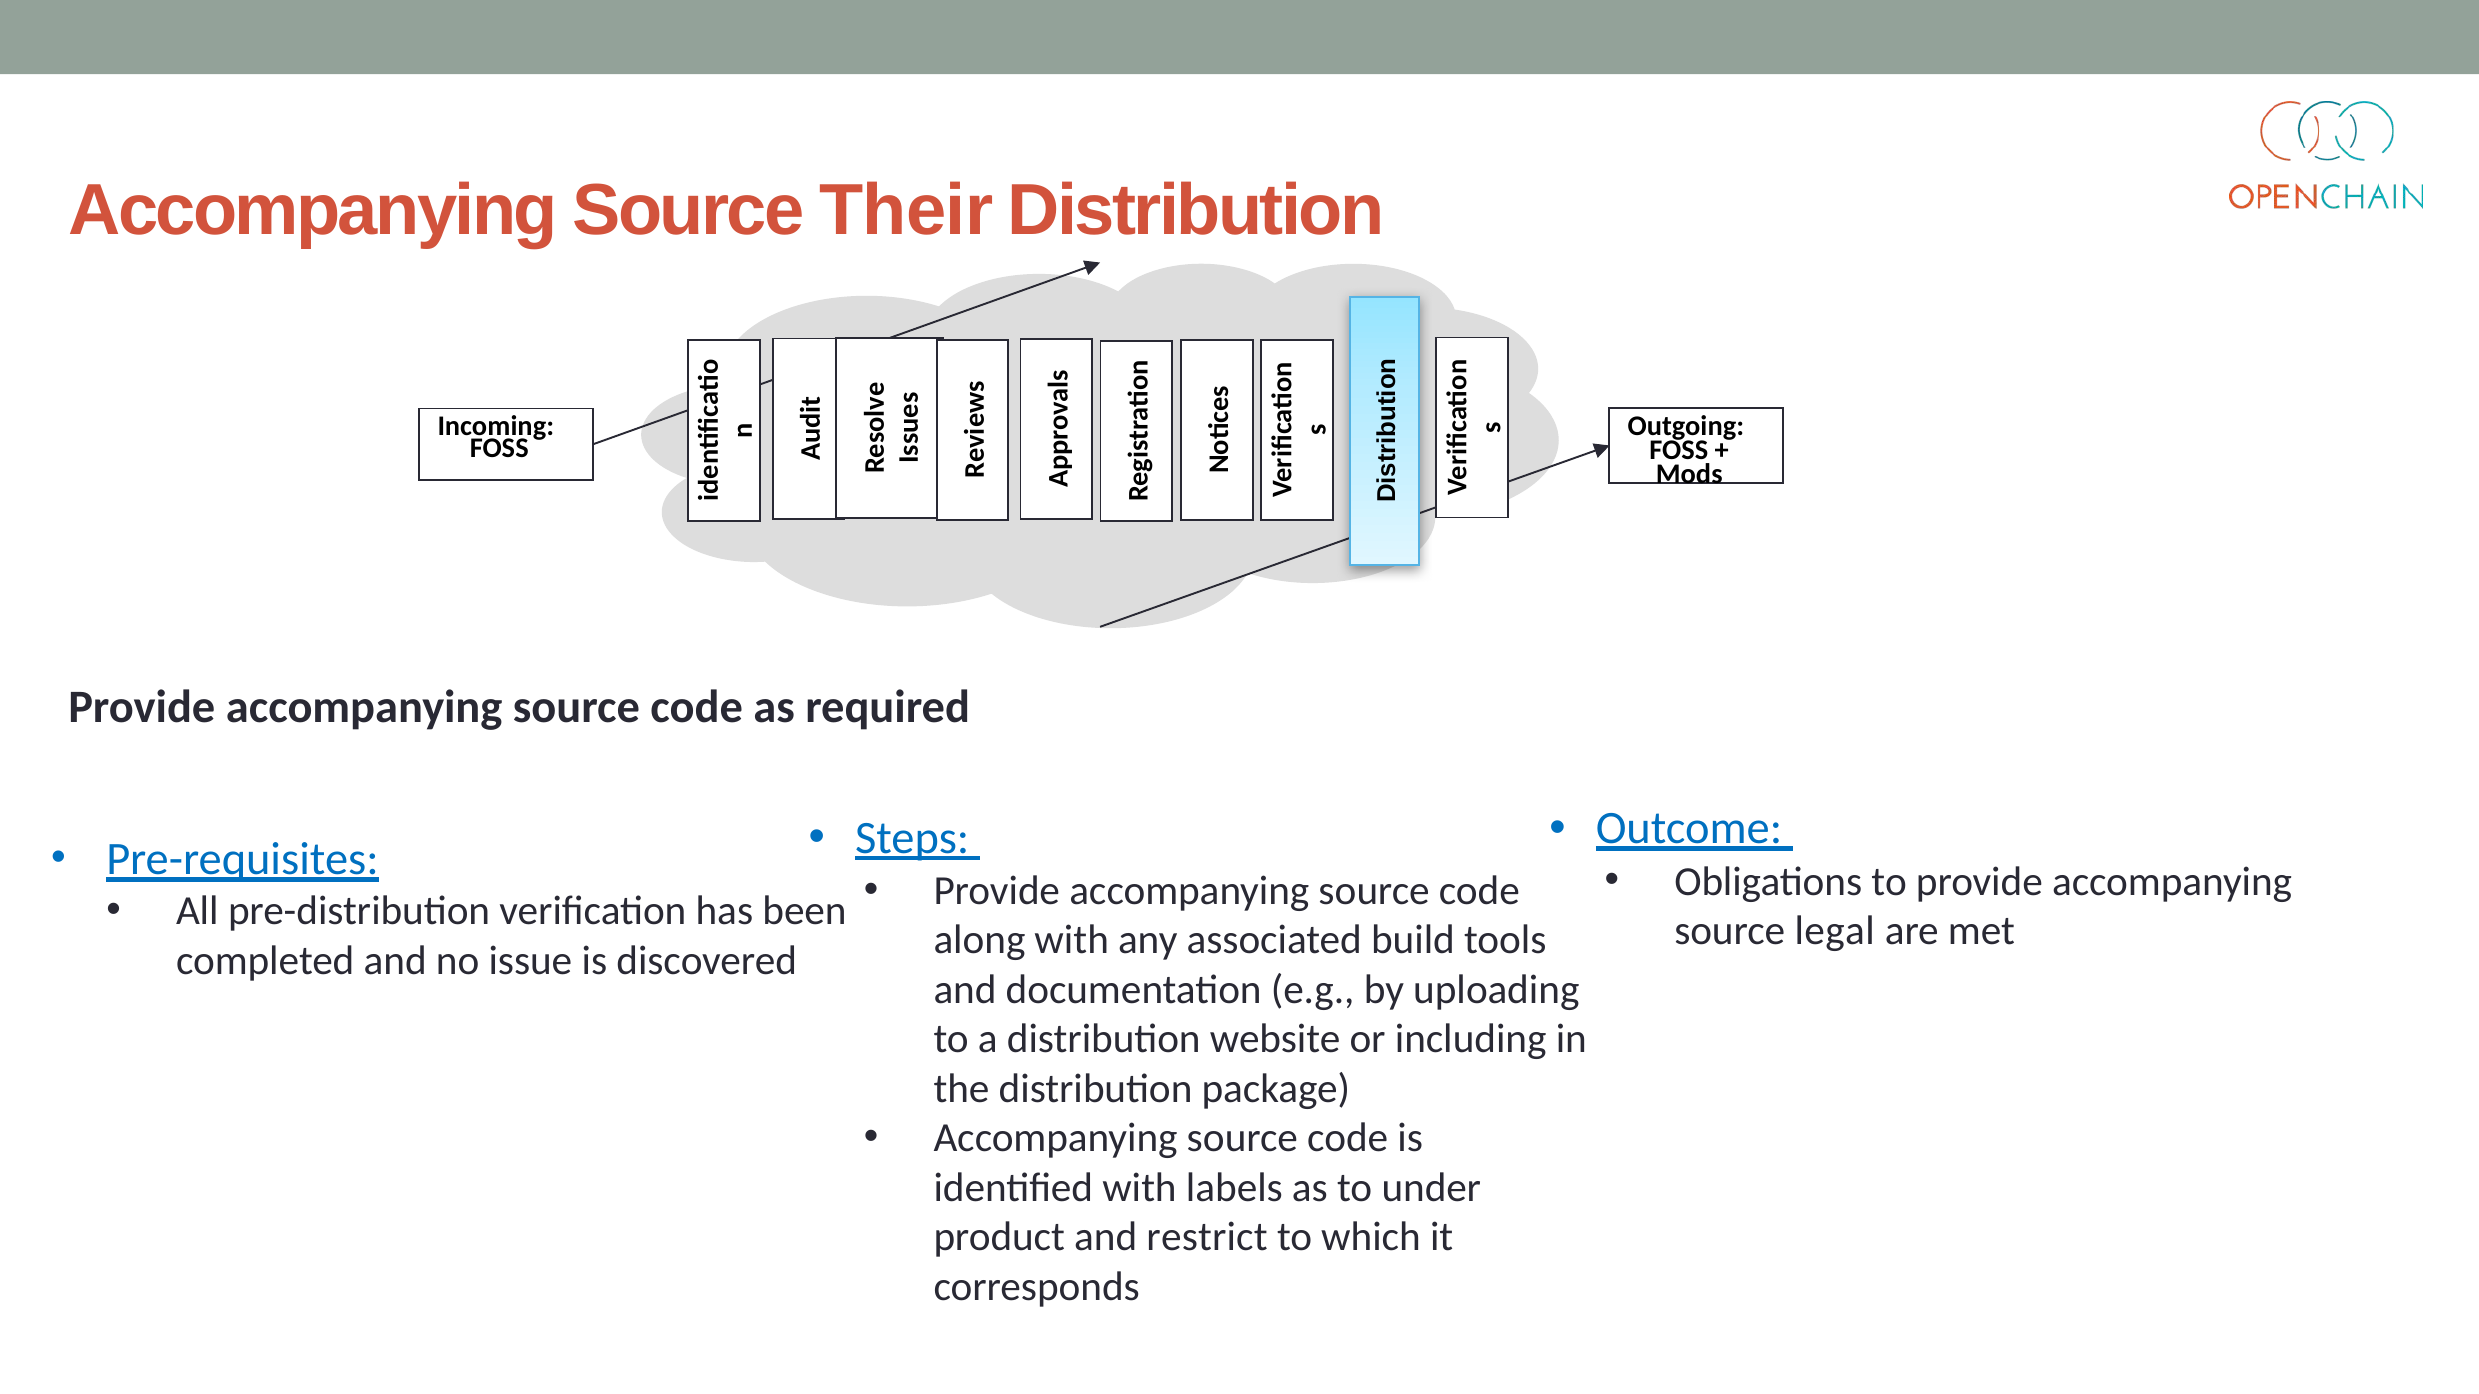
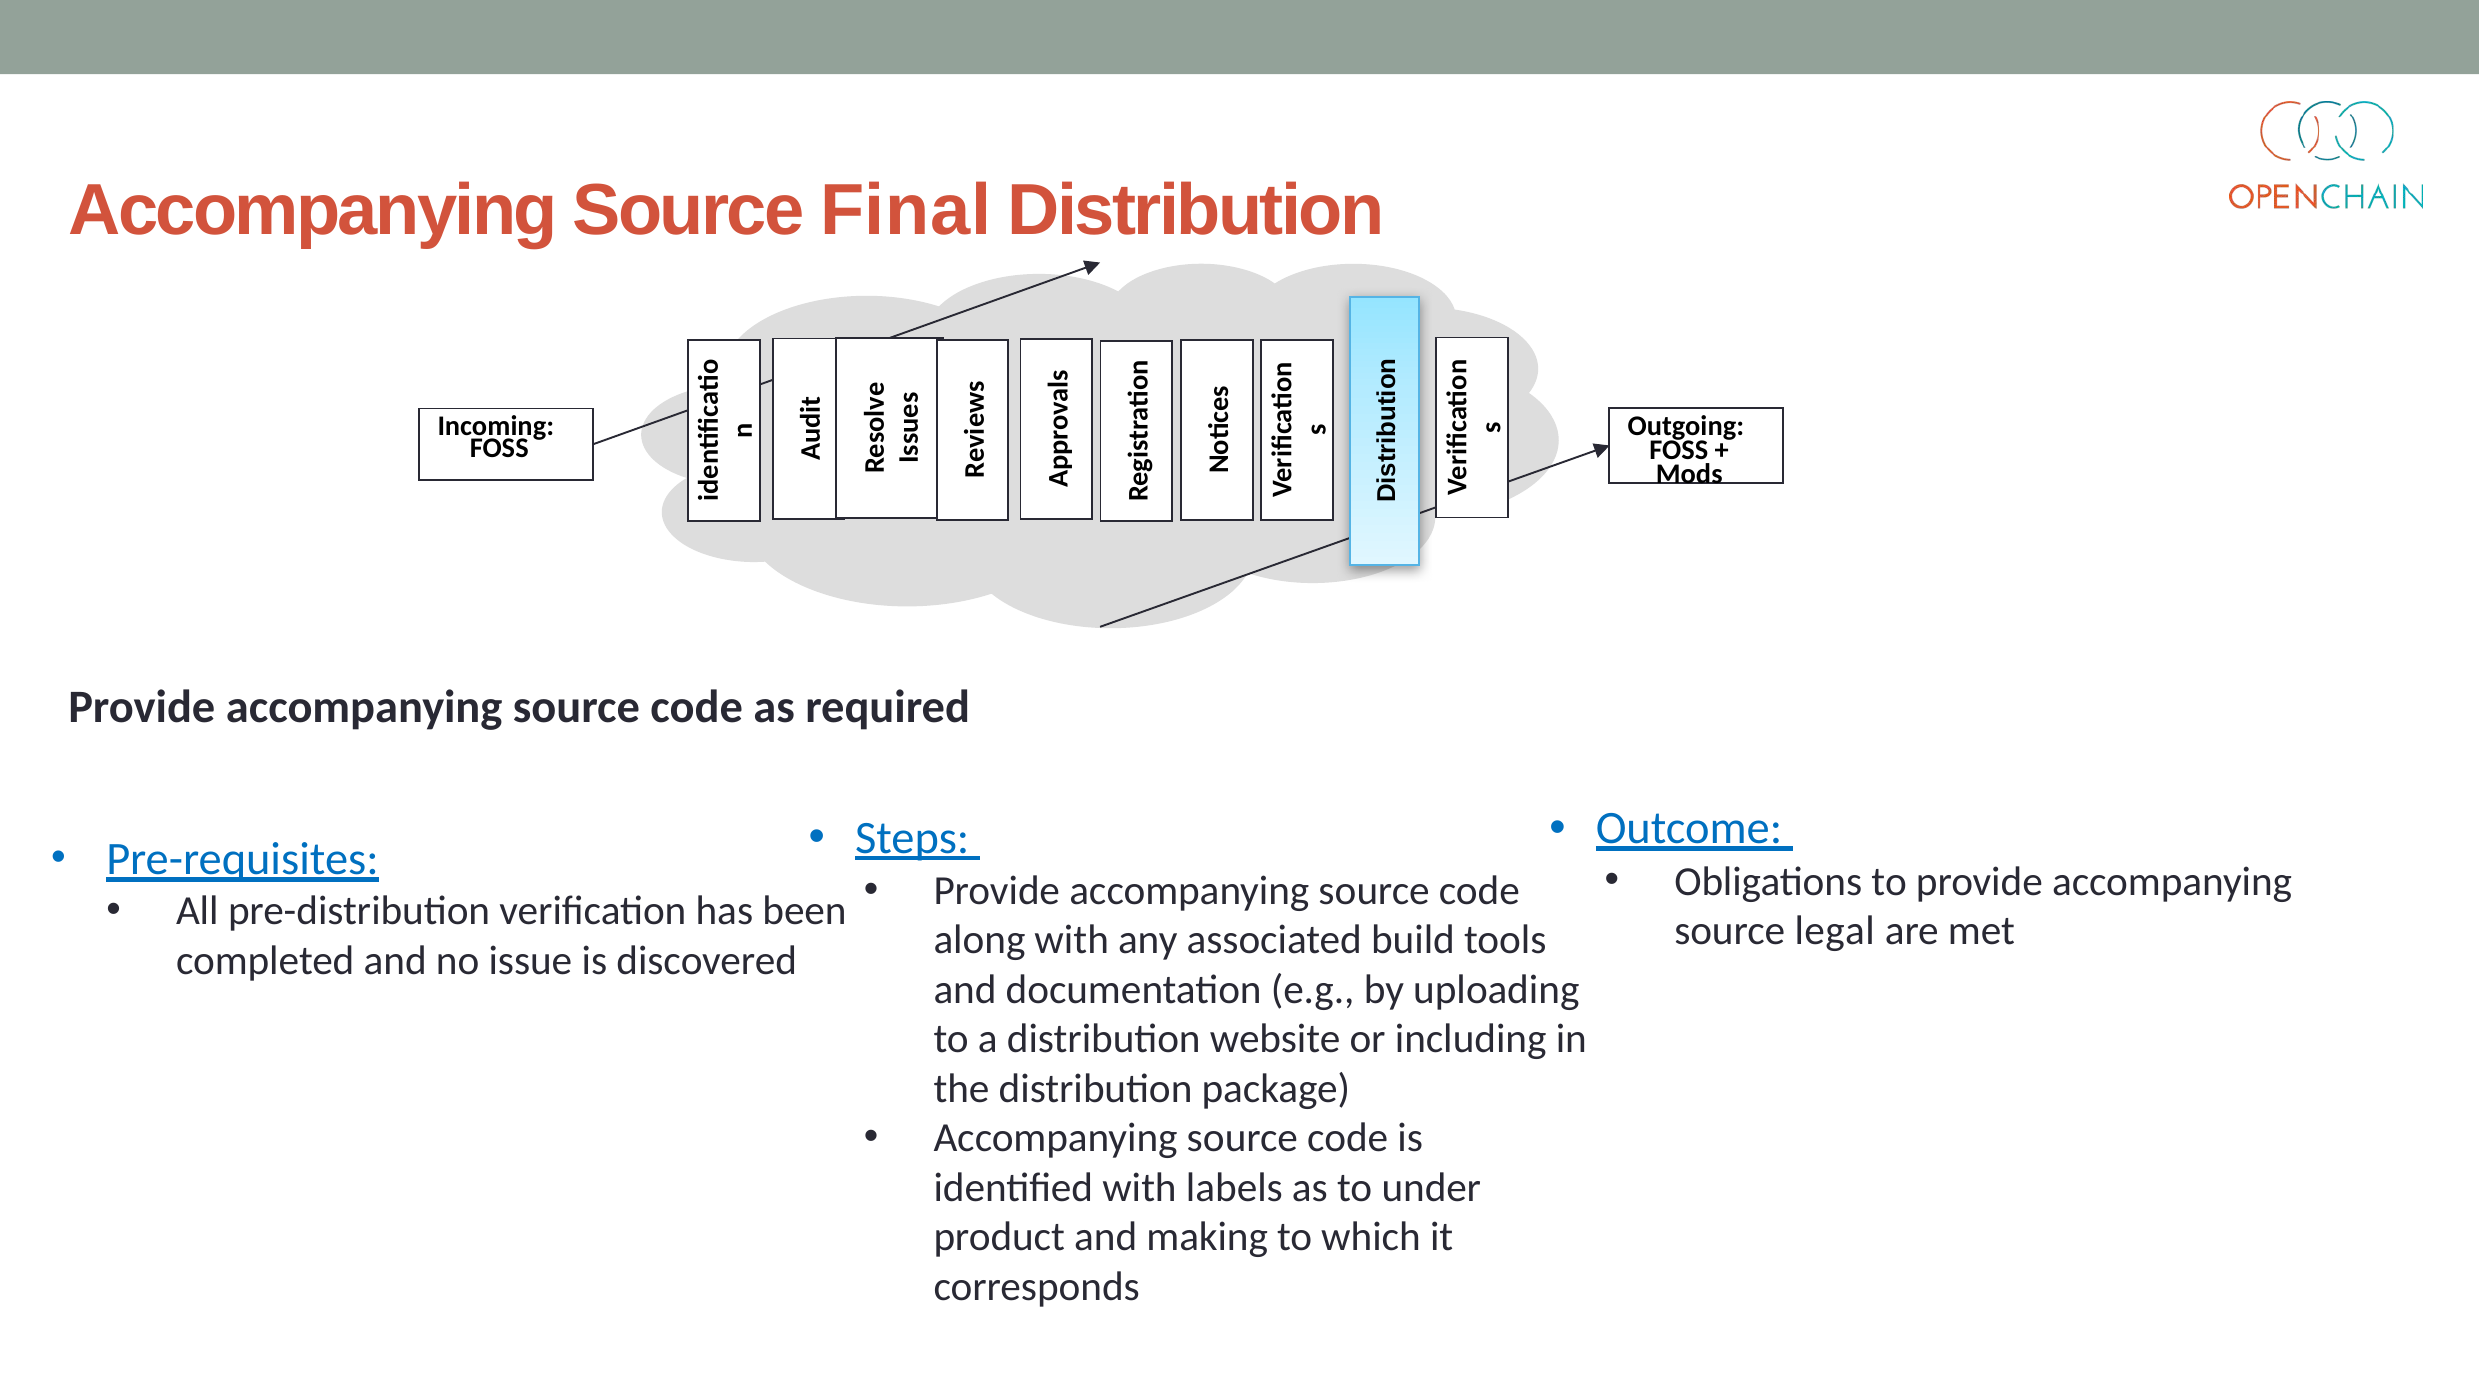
Their: Their -> Final
restrict: restrict -> making
